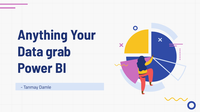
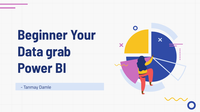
Anything: Anything -> Beginner
